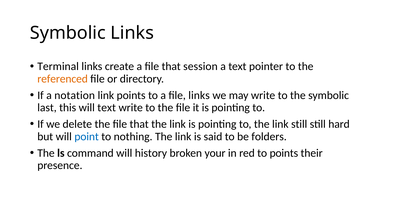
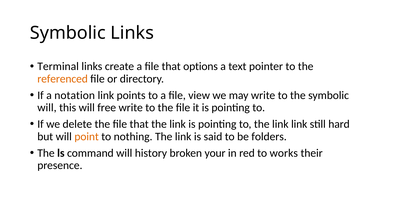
session: session -> options
file links: links -> view
last at (47, 108): last -> will
will text: text -> free
link still: still -> link
point colour: blue -> orange
to points: points -> works
